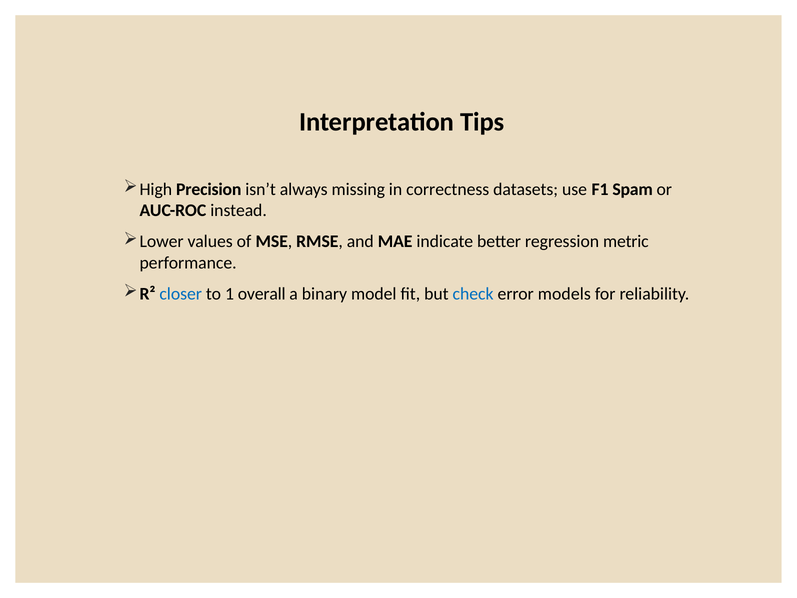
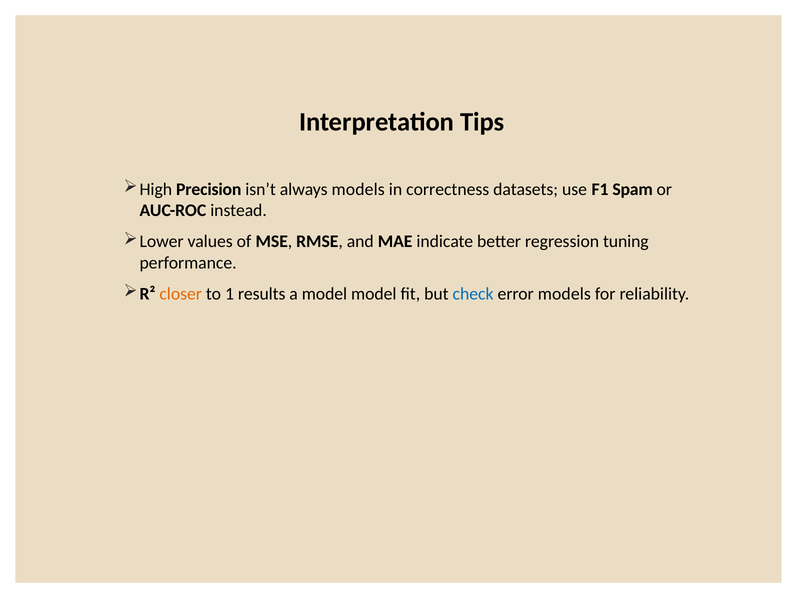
always missing: missing -> models
metric: metric -> tuning
closer colour: blue -> orange
overall: overall -> results
a binary: binary -> model
